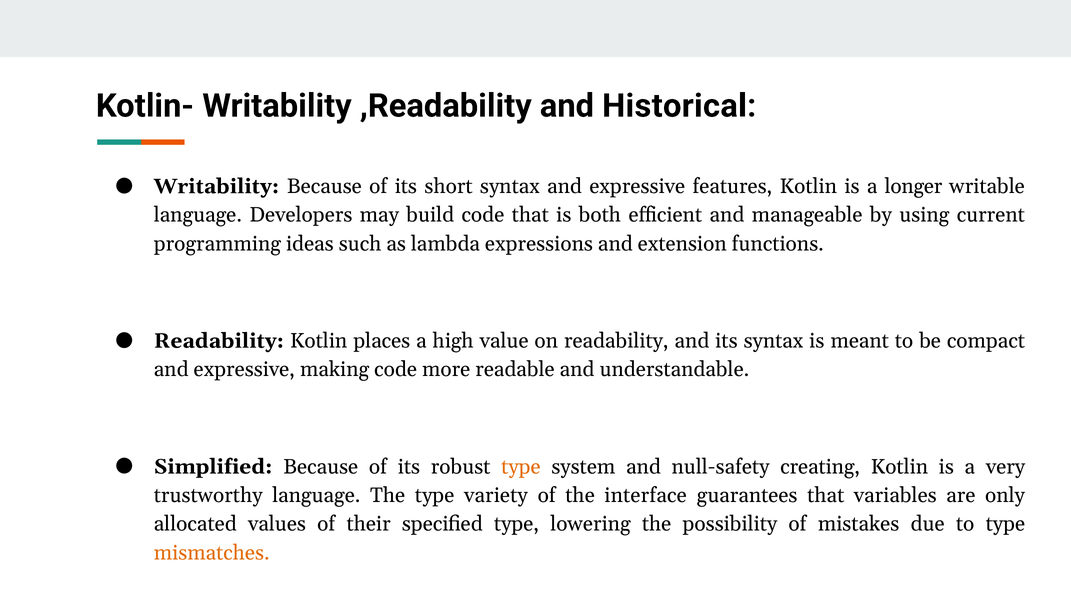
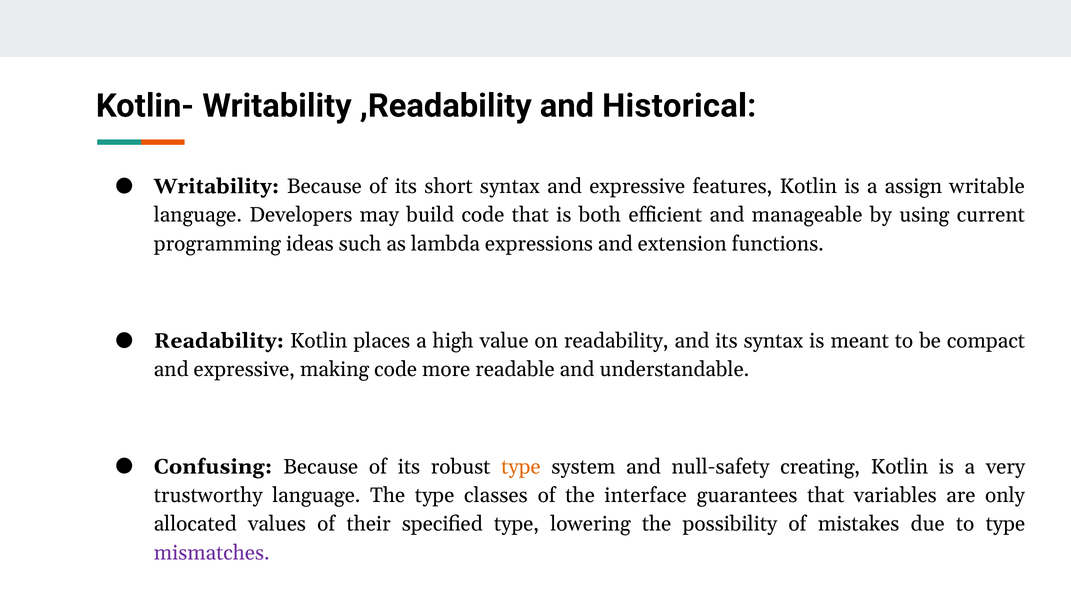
longer: longer -> assign
Simplified: Simplified -> Confusing
variety: variety -> classes
mismatches colour: orange -> purple
